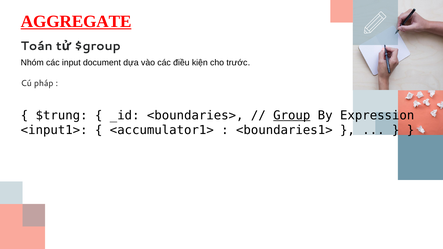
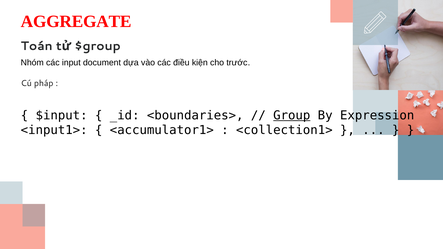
AGGREGATE underline: present -> none
$trung: $trung -> $input
<boundaries1>: <boundaries1> -> <collection1>
